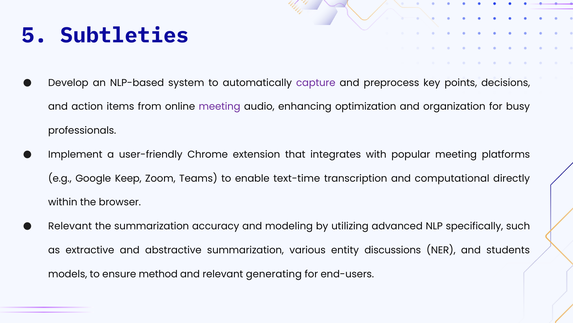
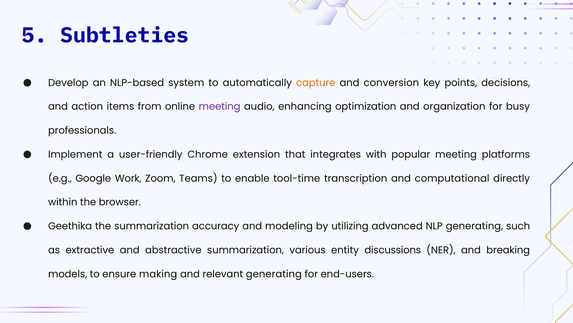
capture colour: purple -> orange
preprocess: preprocess -> conversion
Keep: Keep -> Work
text-time: text-time -> tool-time
Relevant at (70, 226): Relevant -> Geethika
NLP specifically: specifically -> generating
students: students -> breaking
method: method -> making
